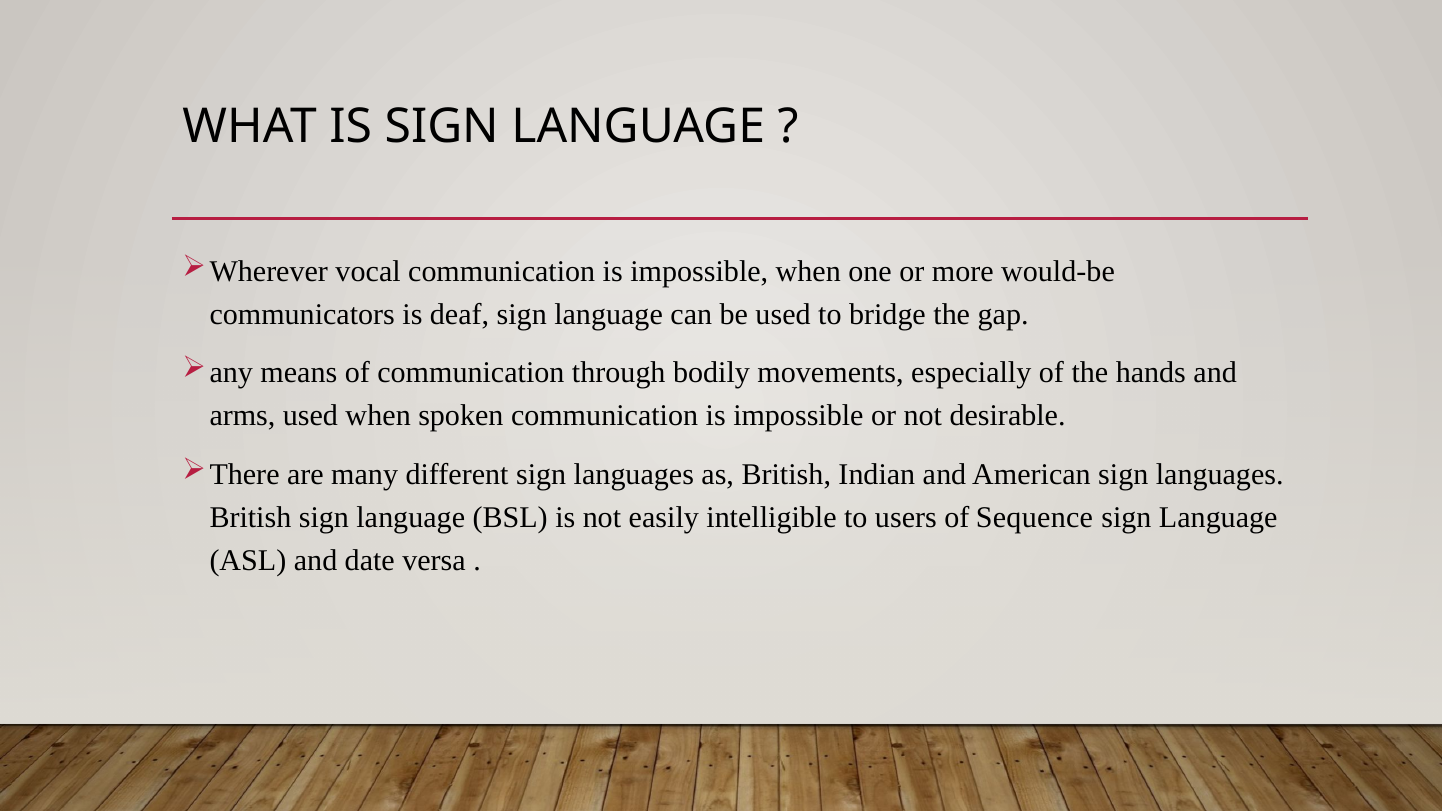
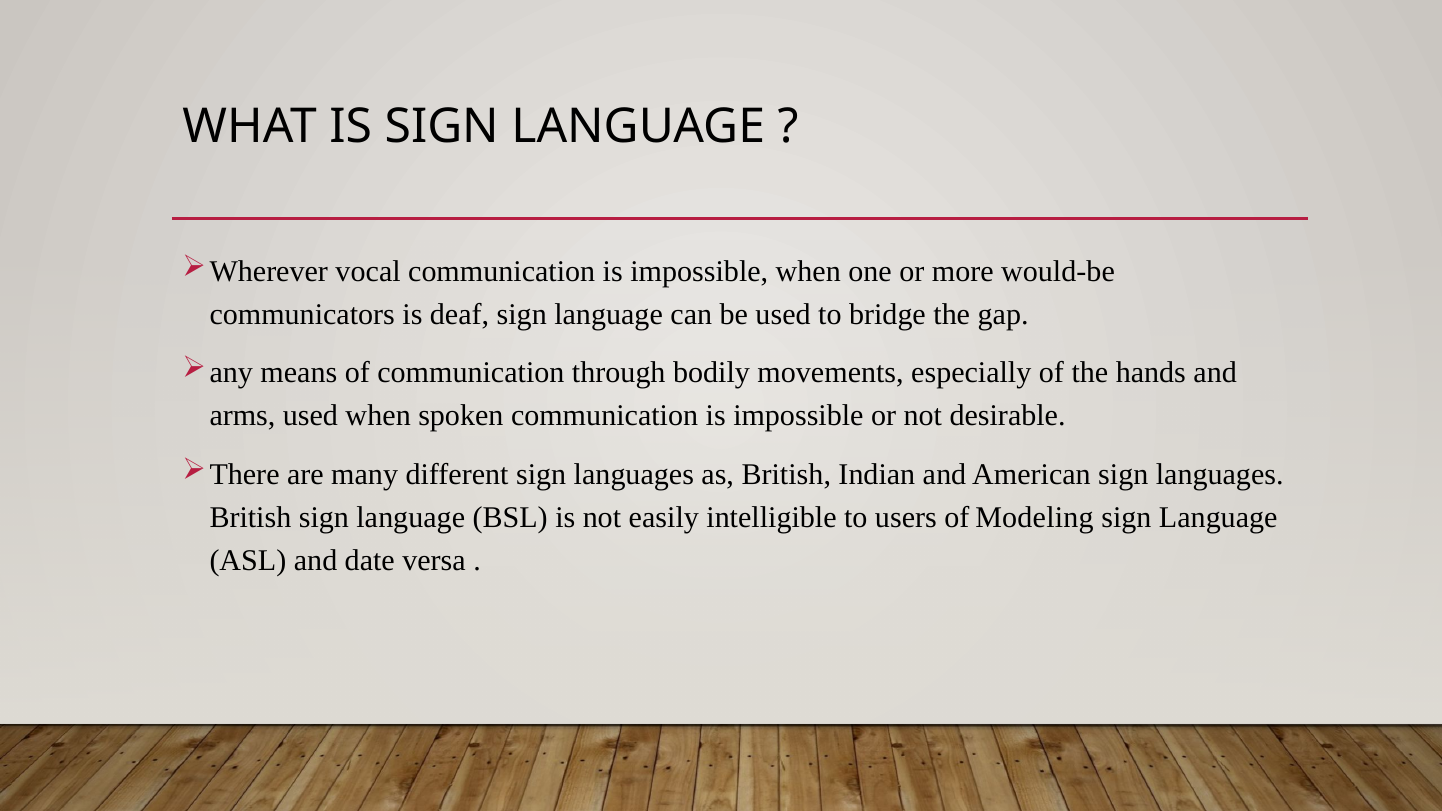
Sequence: Sequence -> Modeling
